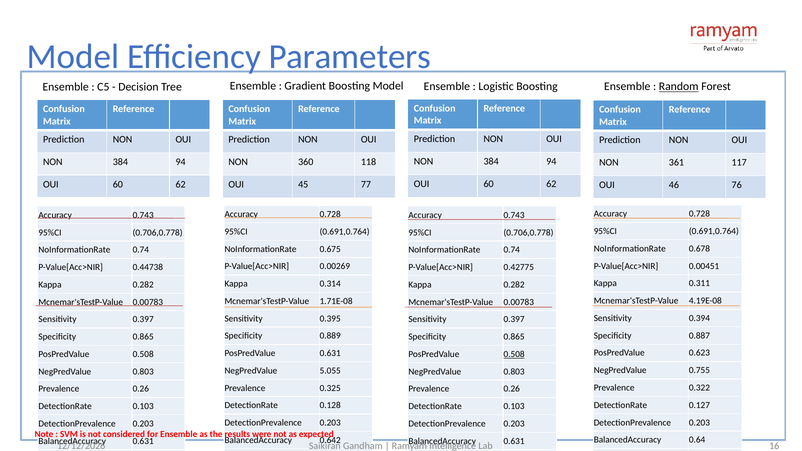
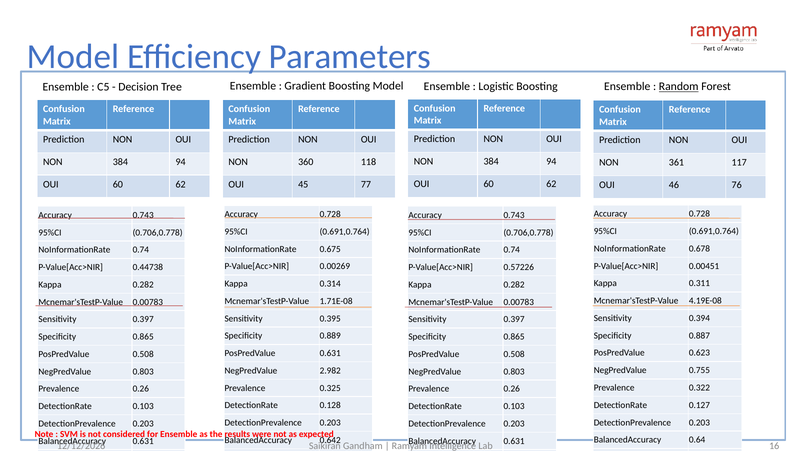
0.42775: 0.42775 -> 0.57226
0.508 at (514, 354) underline: present -> none
5.055: 5.055 -> 2.982
